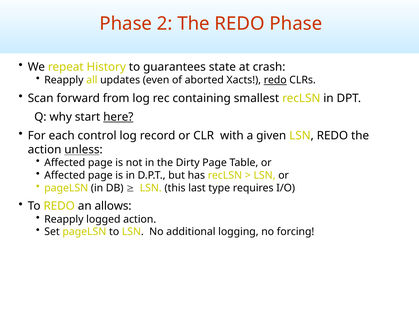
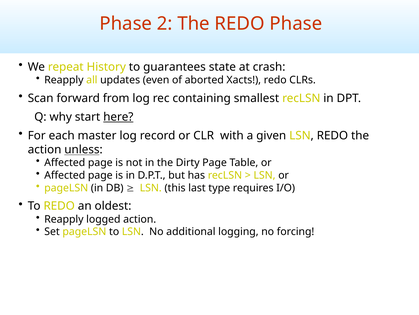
redo at (275, 80) underline: present -> none
control: control -> master
allows: allows -> oldest
